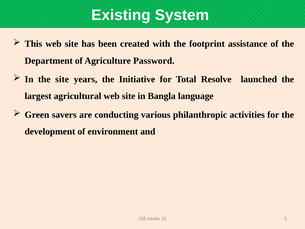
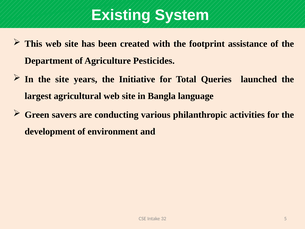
Password: Password -> Pesticides
Resolve: Resolve -> Queries
